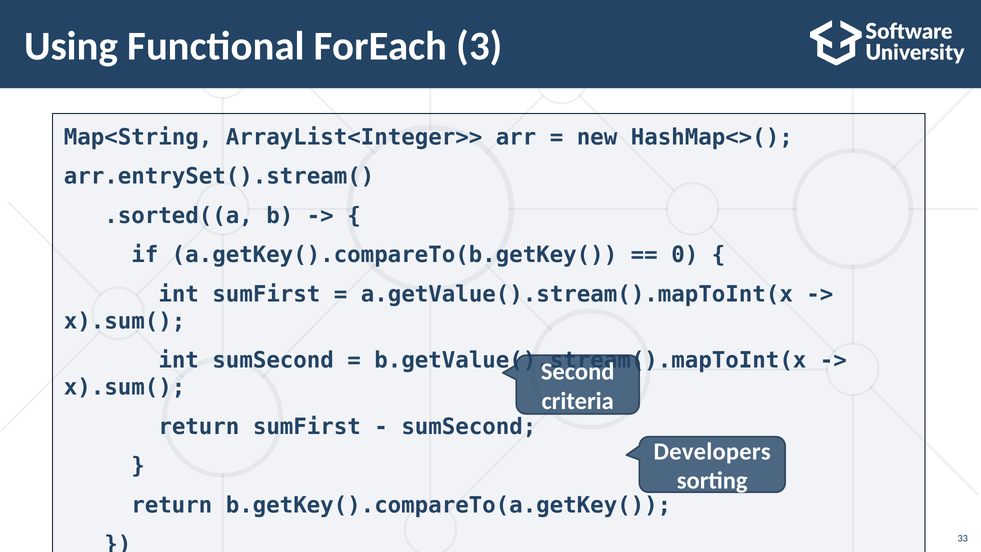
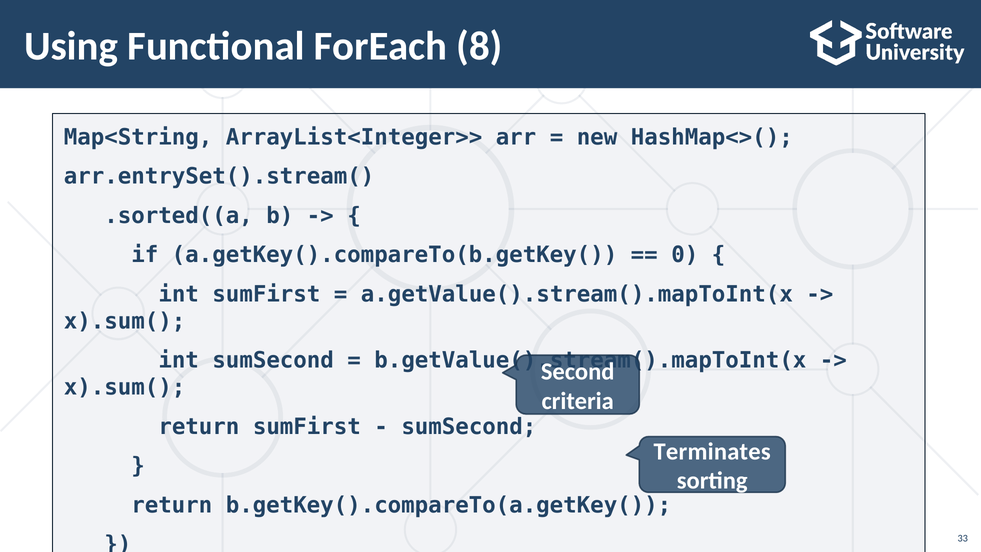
3: 3 -> 8
Developers: Developers -> Terminates
